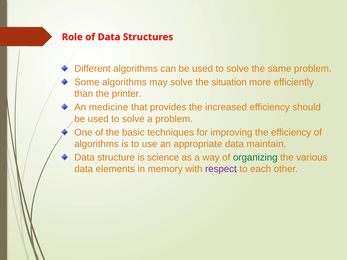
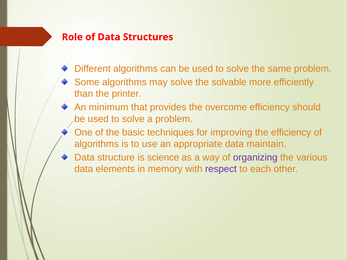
situation: situation -> solvable
medicine: medicine -> minimum
increased: increased -> overcome
organizing colour: green -> purple
